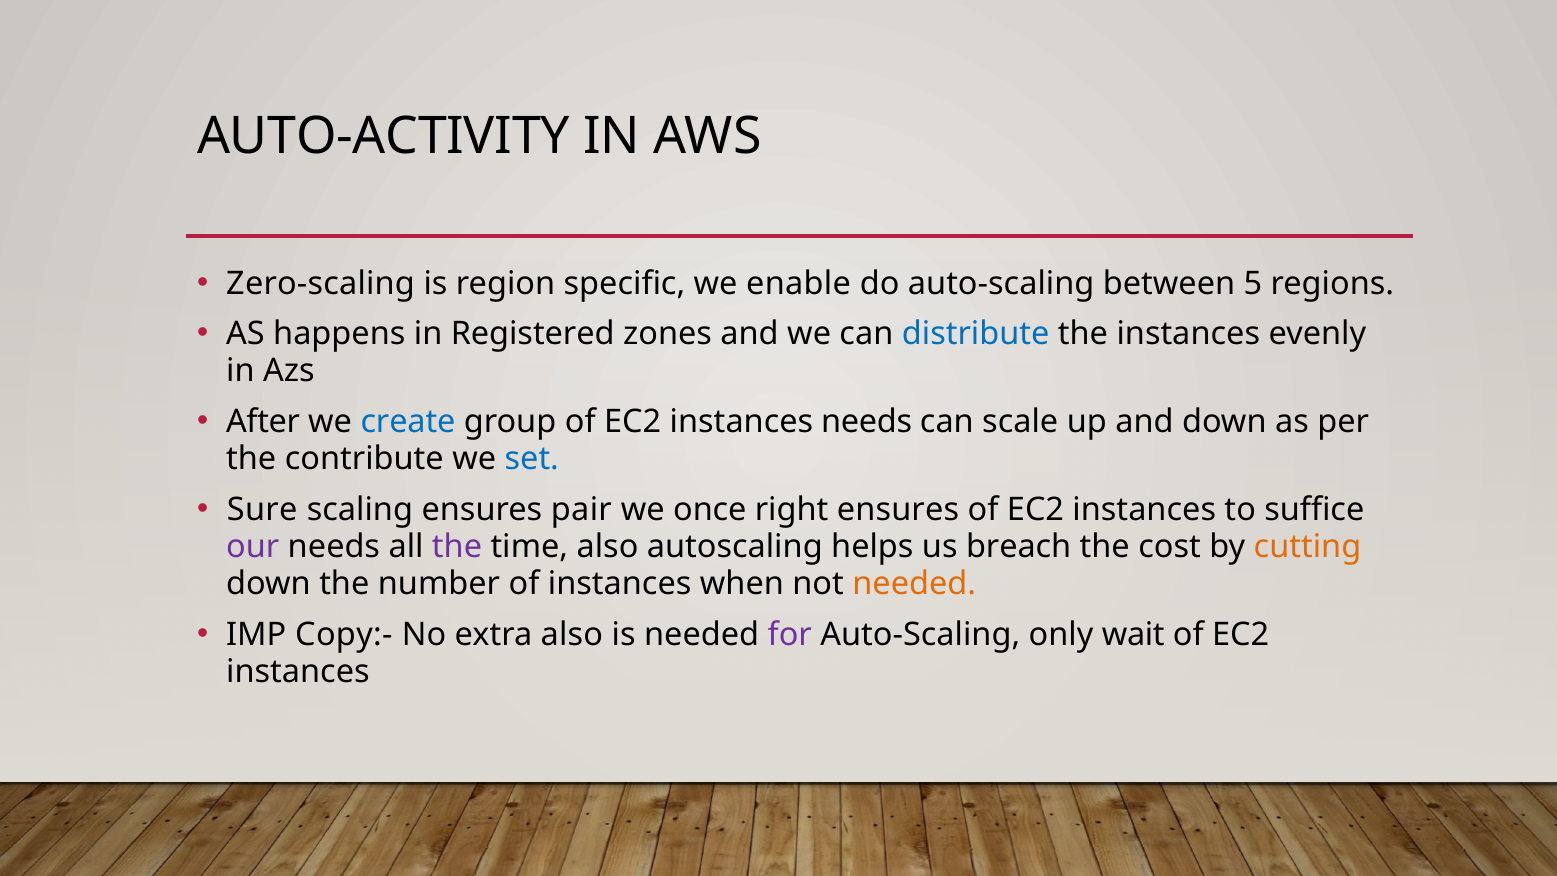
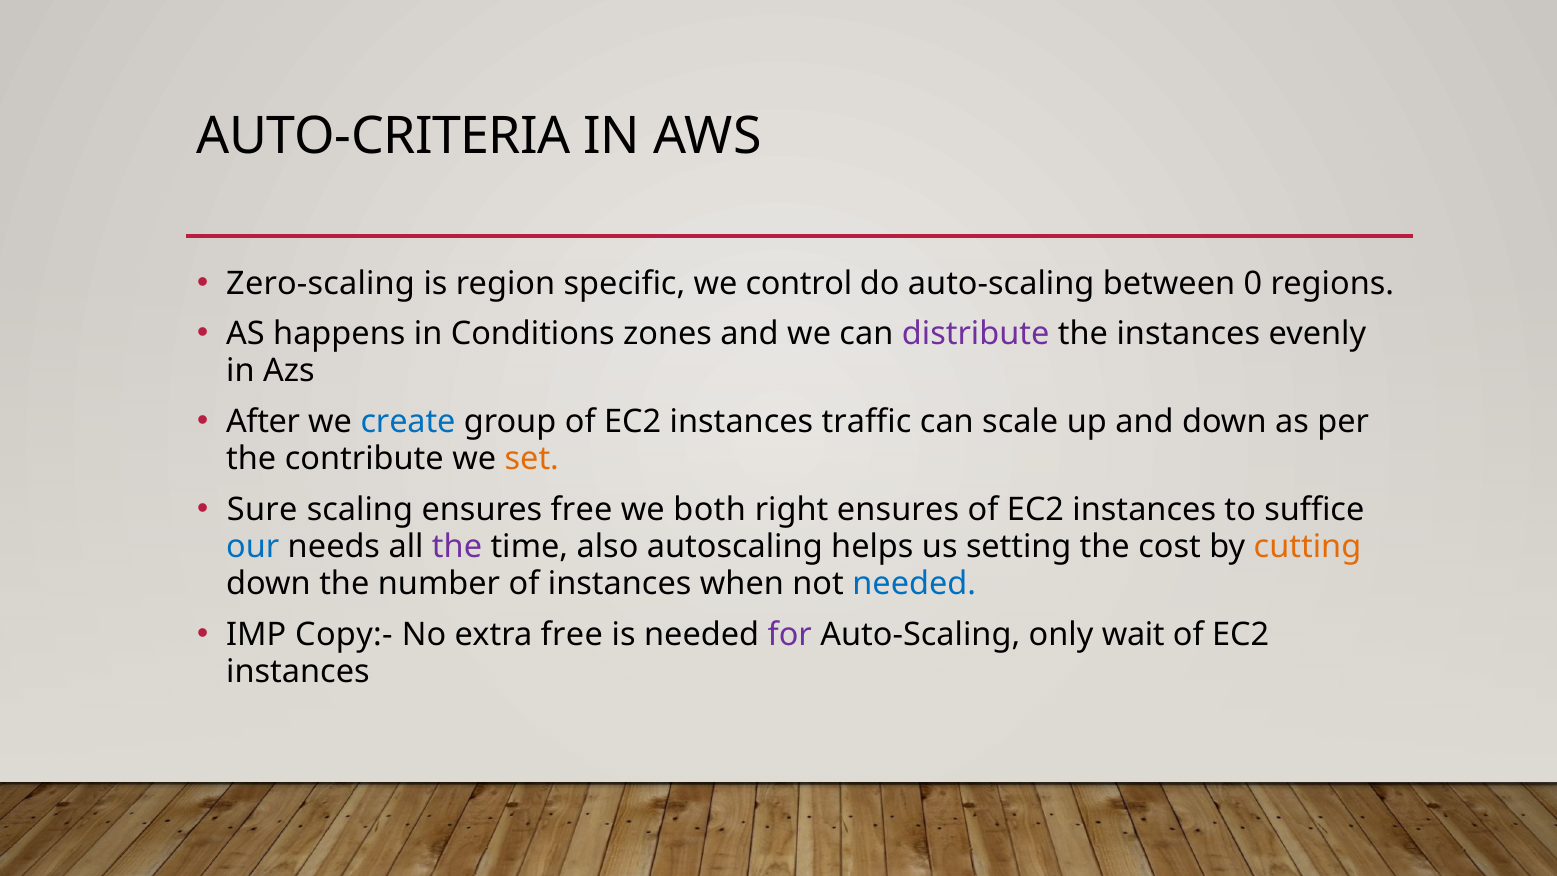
AUTO-ACTIVITY: AUTO-ACTIVITY -> AUTO-CRITERIA
enable: enable -> control
5: 5 -> 0
Registered: Registered -> Conditions
distribute colour: blue -> purple
instances needs: needs -> traffic
set colour: blue -> orange
ensures pair: pair -> free
once: once -> both
our colour: purple -> blue
breach: breach -> setting
needed at (914, 584) colour: orange -> blue
extra also: also -> free
